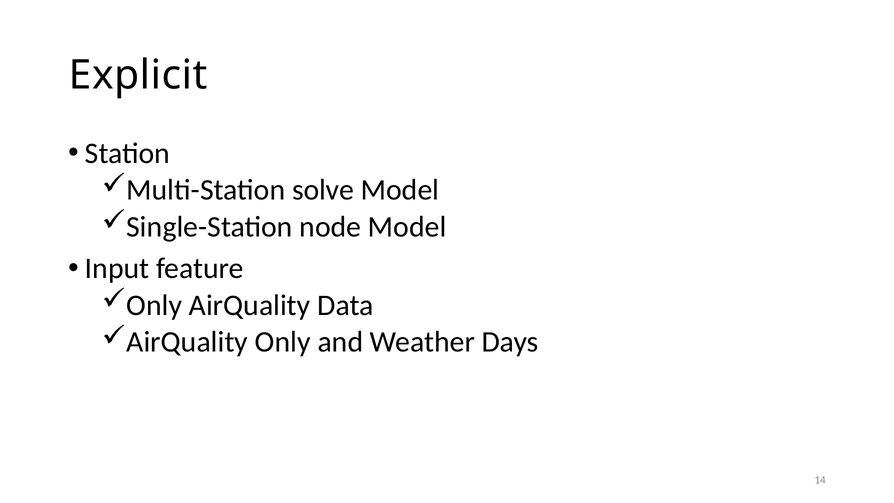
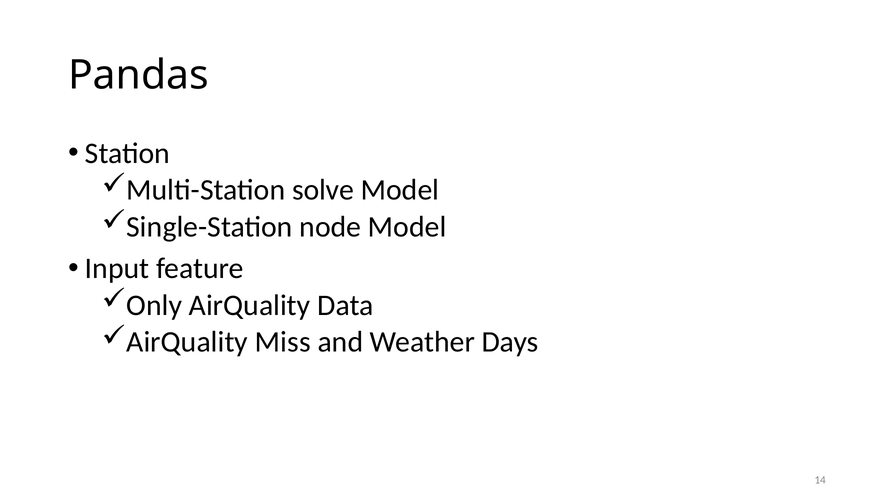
Explicit: Explicit -> Pandas
AirQuality Only: Only -> Miss
